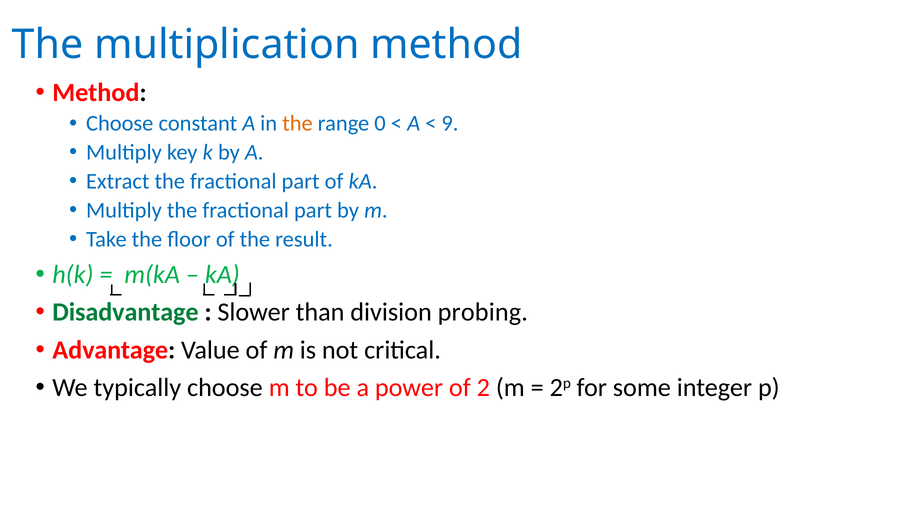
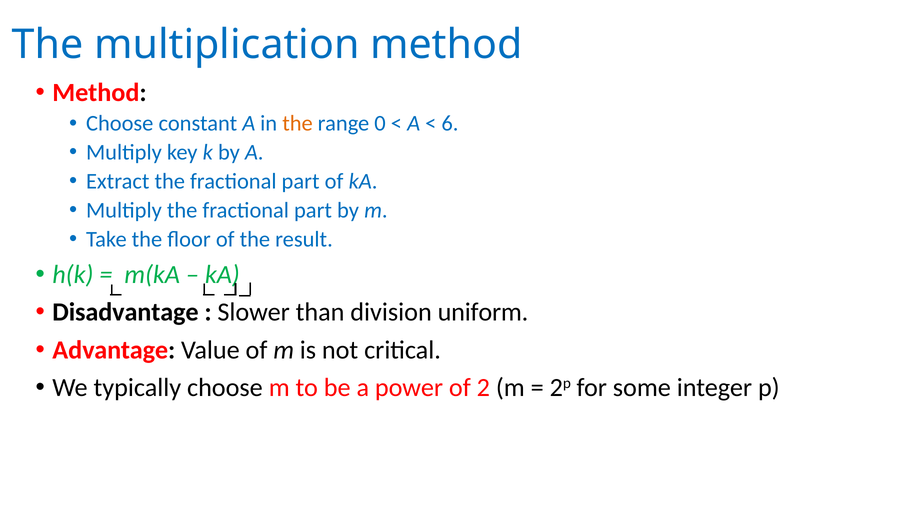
9: 9 -> 6
Disadvantage colour: green -> black
probing: probing -> uniform
